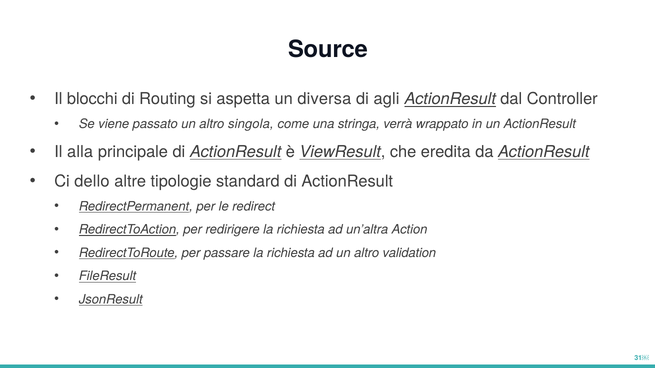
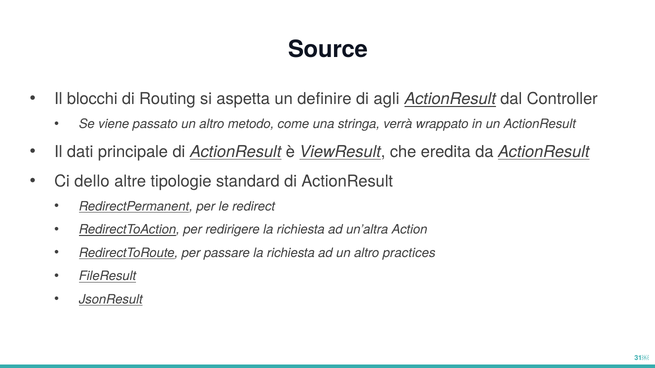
diversa: diversa -> definire
singola: singola -> metodo
alla: alla -> dati
validation: validation -> practices
